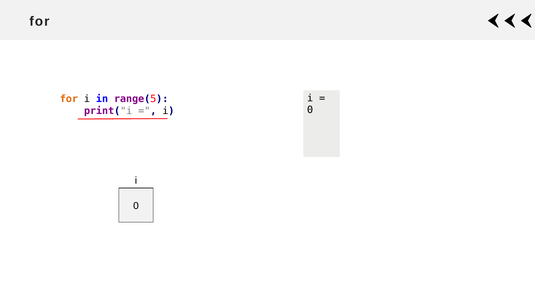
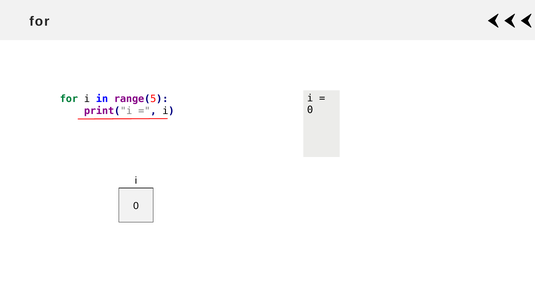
for at (69, 99) colour: orange -> green
